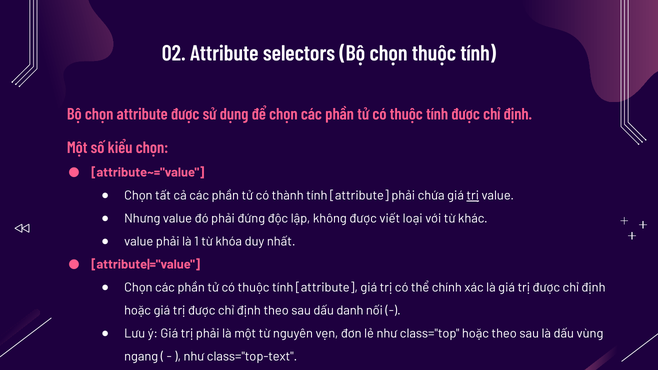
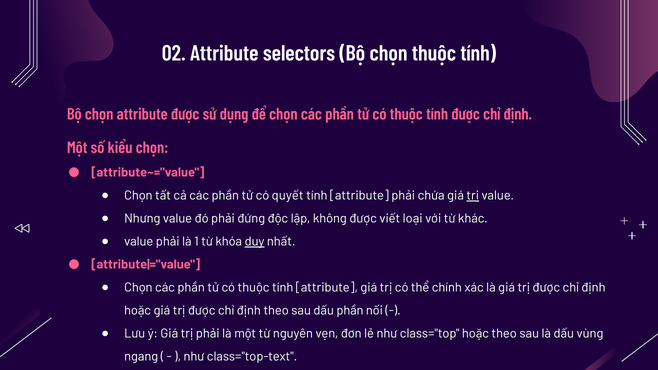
thành: thành -> quyết
duy underline: none -> present
dấu danh: danh -> phần
